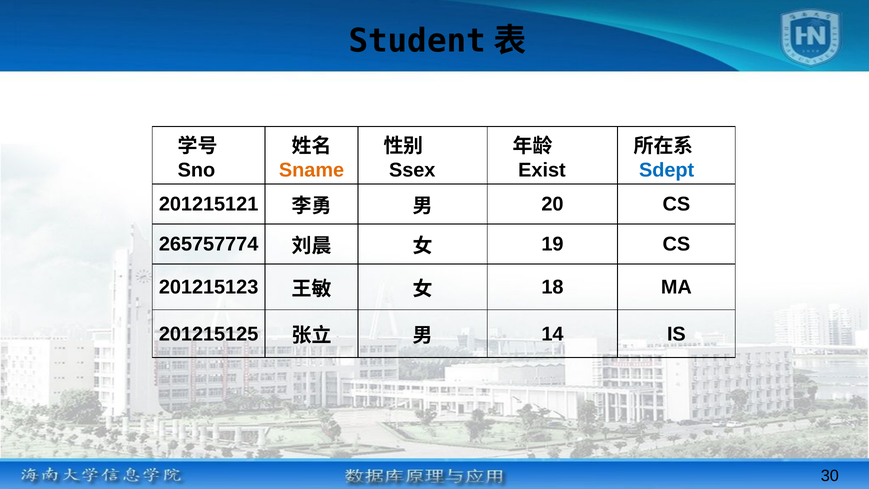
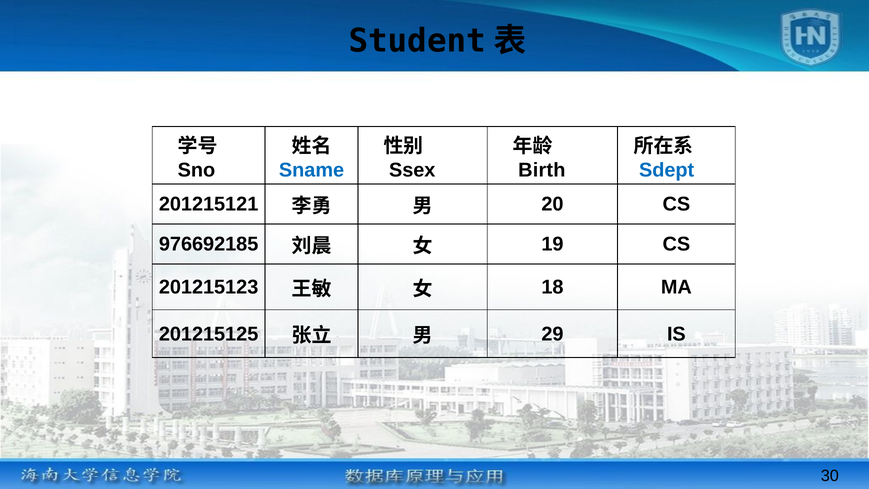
Sname colour: orange -> blue
Exist: Exist -> Birth
265757774: 265757774 -> 976692185
14: 14 -> 29
